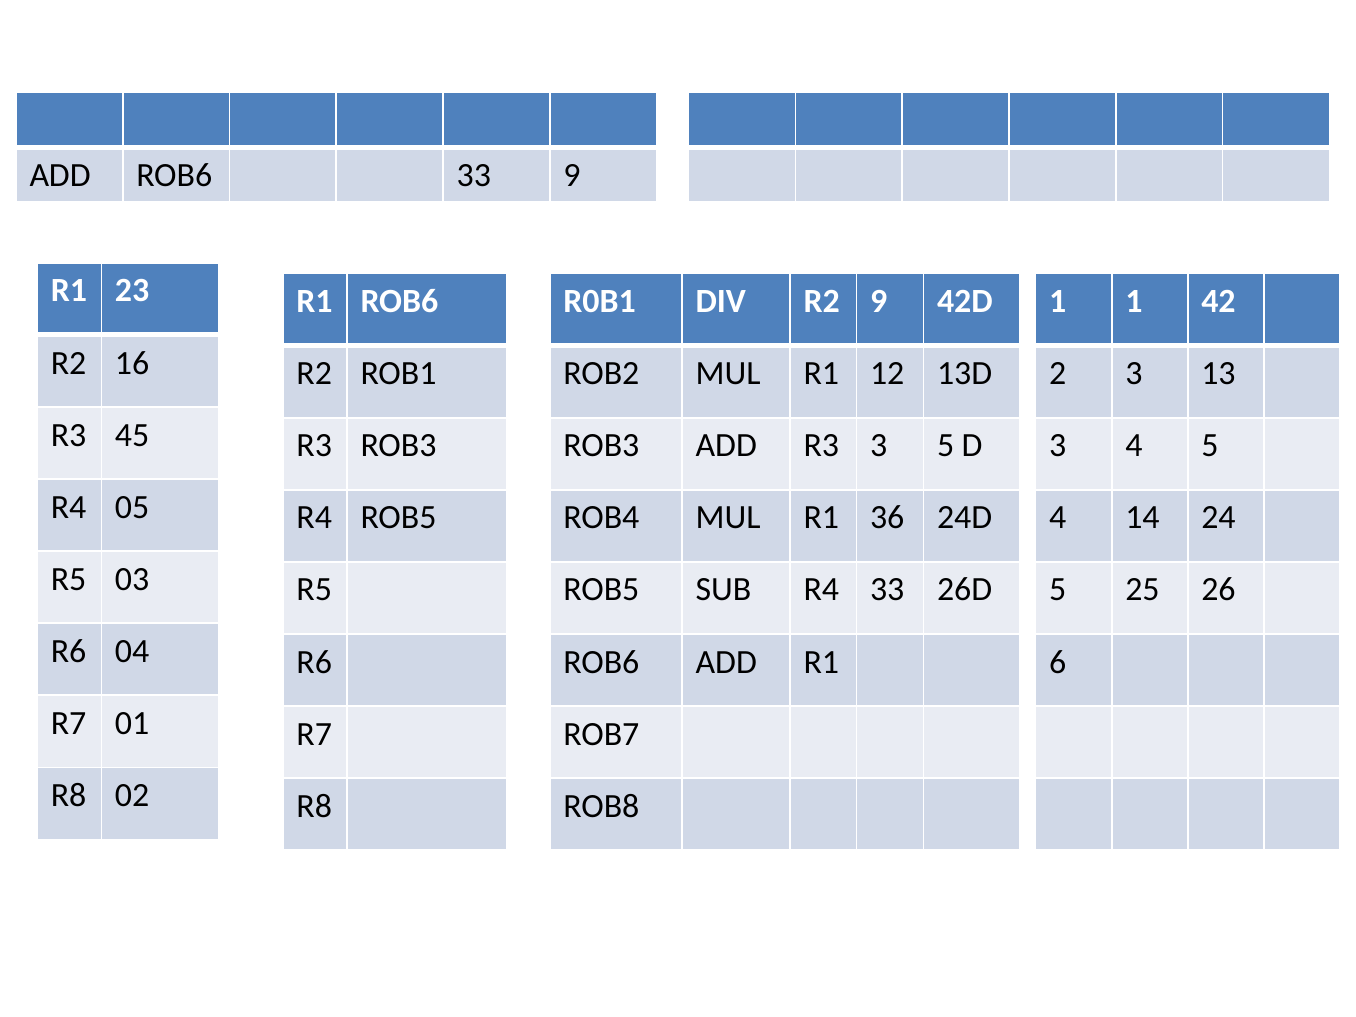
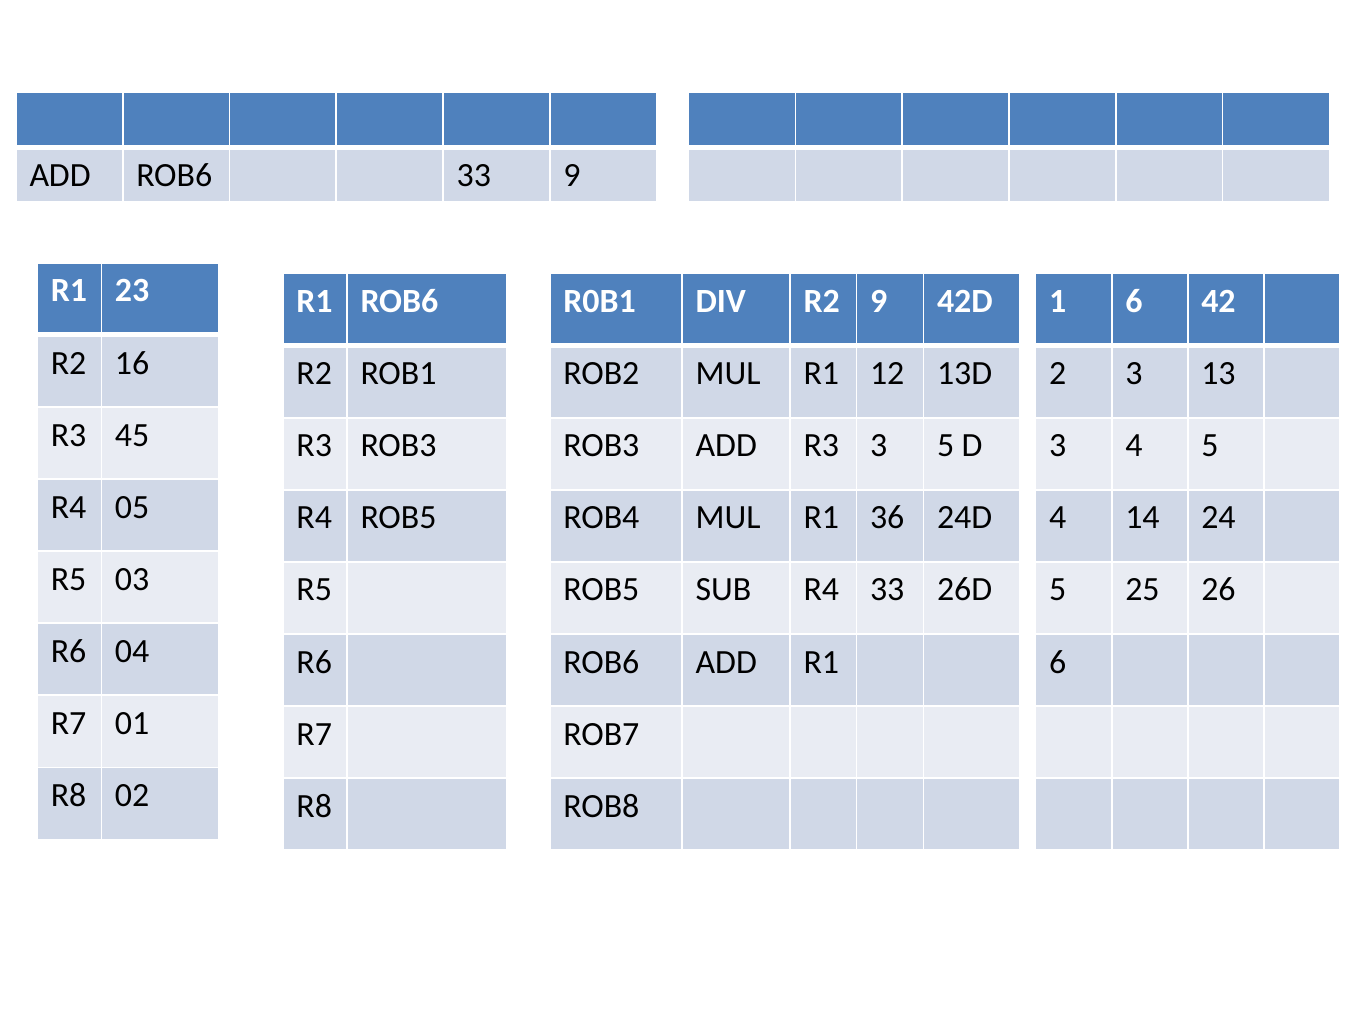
1 1: 1 -> 6
